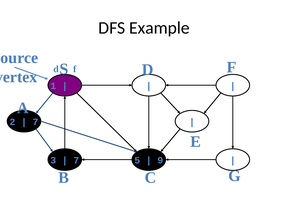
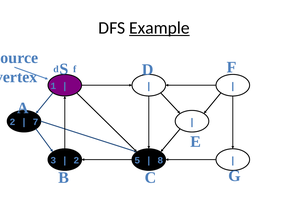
Example underline: none -> present
7 at (76, 160): 7 -> 2
9: 9 -> 8
